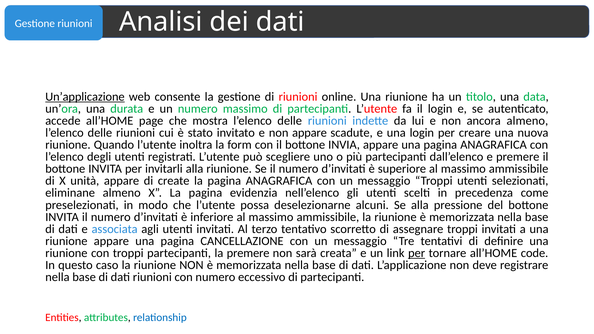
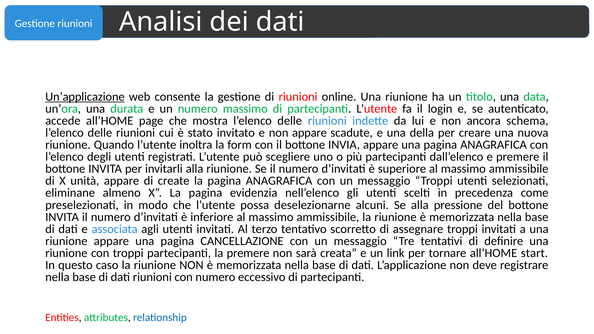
ancora almeno: almeno -> schema
una login: login -> della
per at (417, 253) underline: present -> none
code: code -> start
